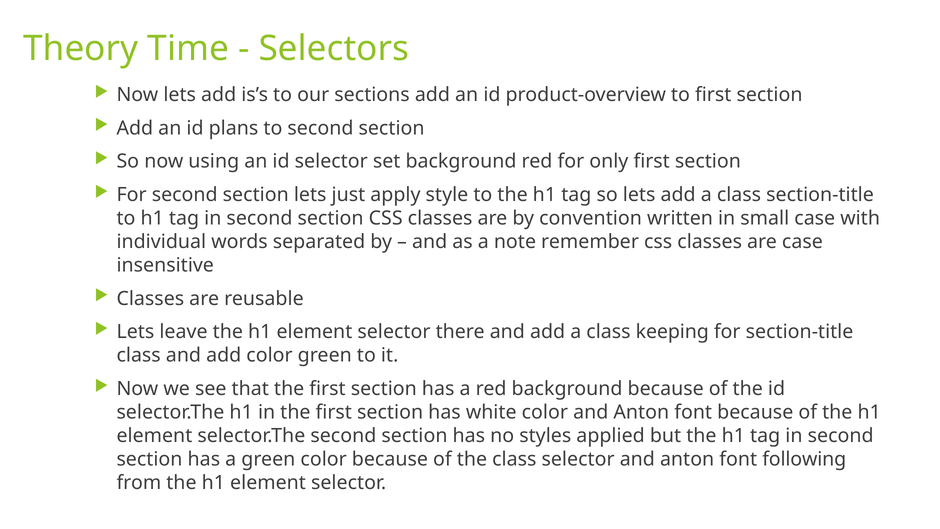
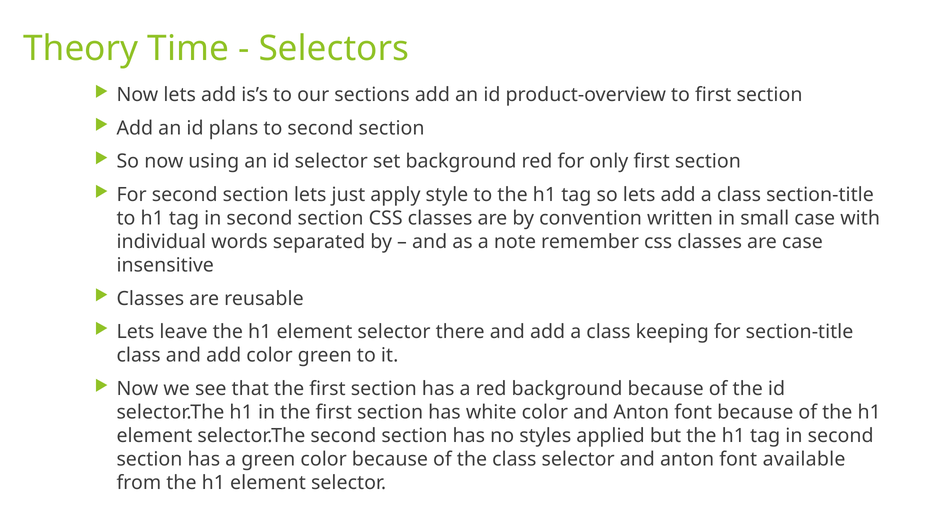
following: following -> available
